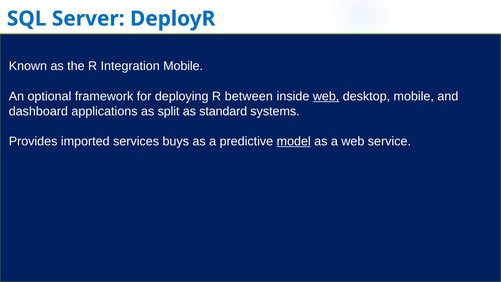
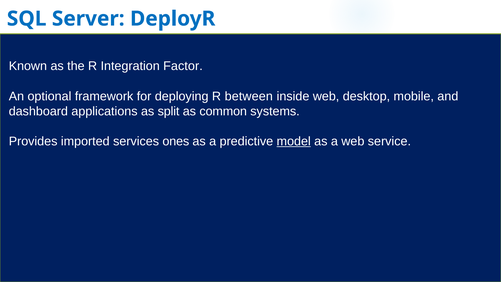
Integration Mobile: Mobile -> Factor
web at (326, 96) underline: present -> none
standard: standard -> common
buys: buys -> ones
